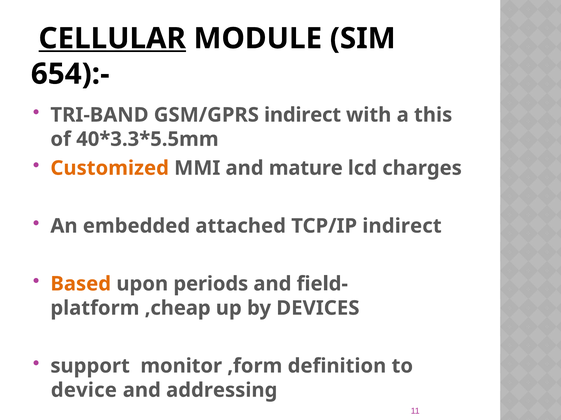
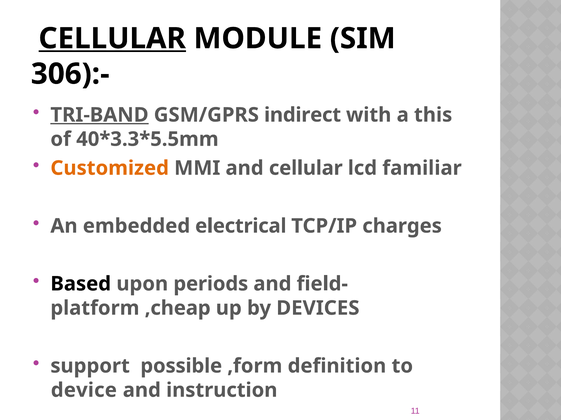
654):-: 654):- -> 306):-
TRI-BAND underline: none -> present
and mature: mature -> cellular
charges: charges -> familiar
attached: attached -> electrical
TCP/IP indirect: indirect -> charges
Based colour: orange -> black
monitor: monitor -> possible
addressing: addressing -> instruction
